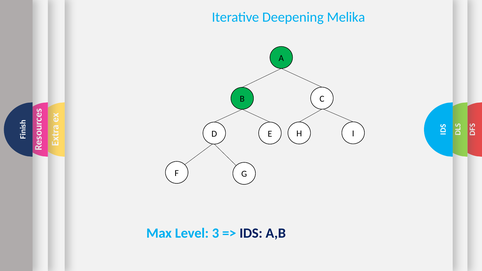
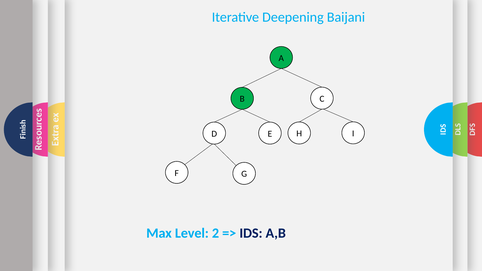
Melika: Melika -> Baijani
3: 3 -> 2
